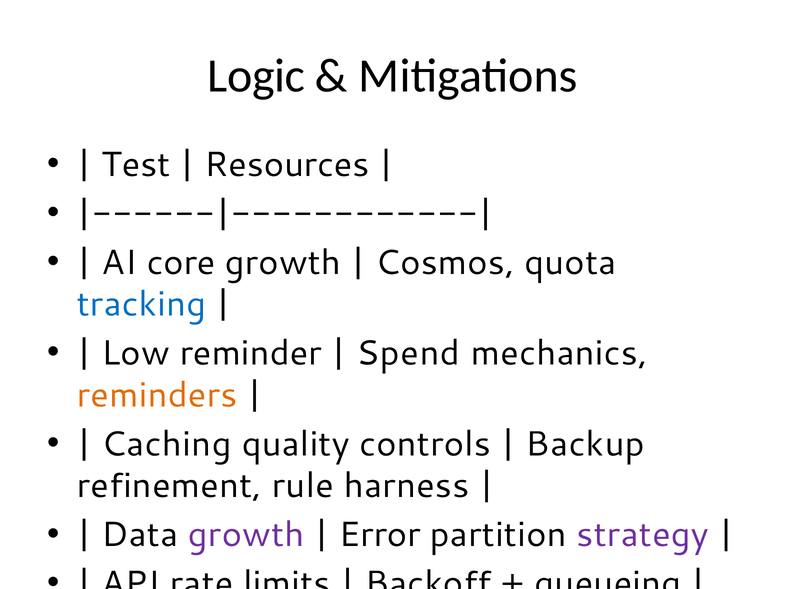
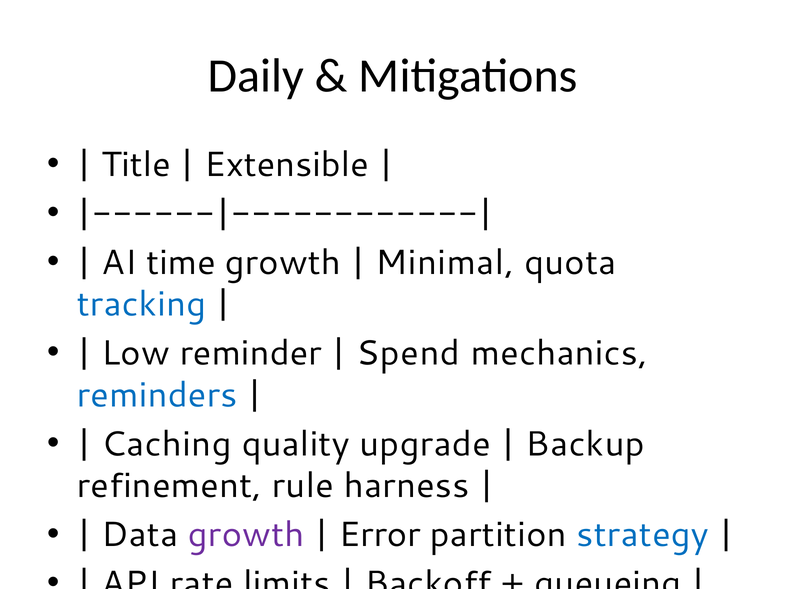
Logic: Logic -> Daily
Test: Test -> Title
Resources: Resources -> Extensible
core: core -> time
Cosmos: Cosmos -> Minimal
reminders colour: orange -> blue
controls: controls -> upgrade
strategy colour: purple -> blue
